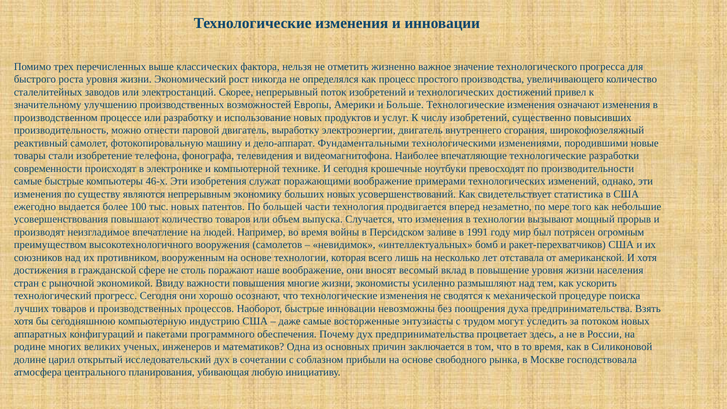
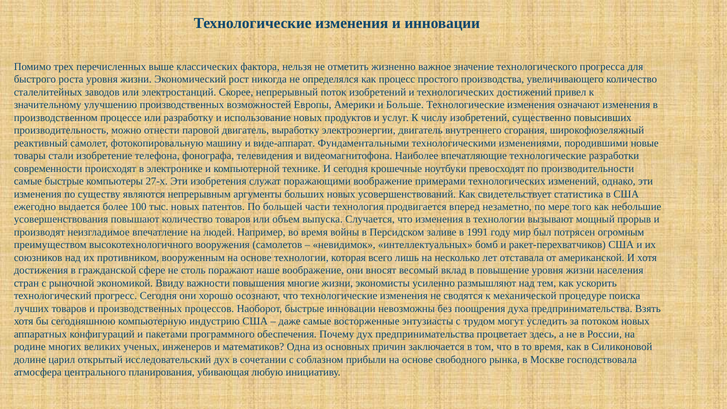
дело-аппарат: дело-аппарат -> виде-аппарат
46-х: 46-х -> 27-х
экономику: экономику -> аргументы
